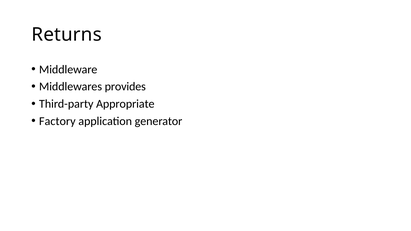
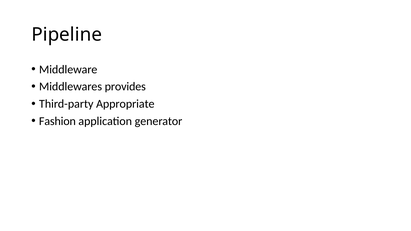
Returns: Returns -> Pipeline
Factory: Factory -> Fashion
